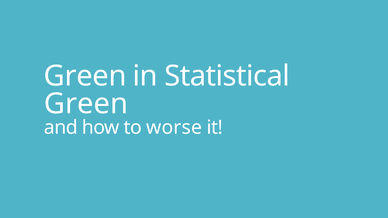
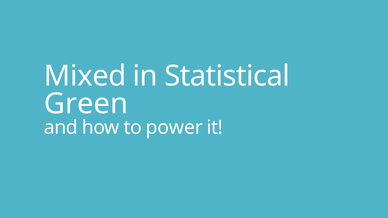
Green at (85, 76): Green -> Mixed
worse: worse -> power
